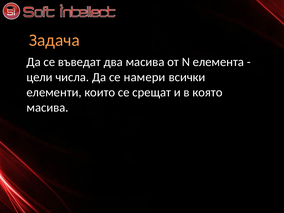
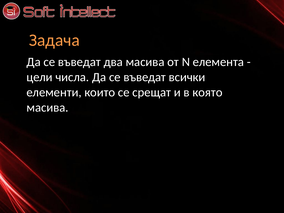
числа Да се намери: намери -> въведат
